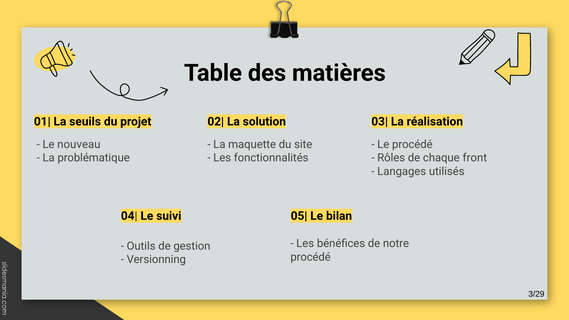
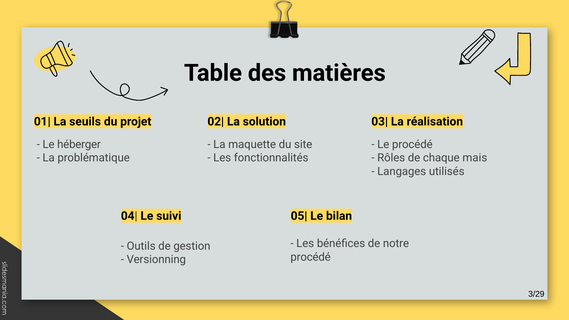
nouveau: nouveau -> héberger
front: front -> mais
